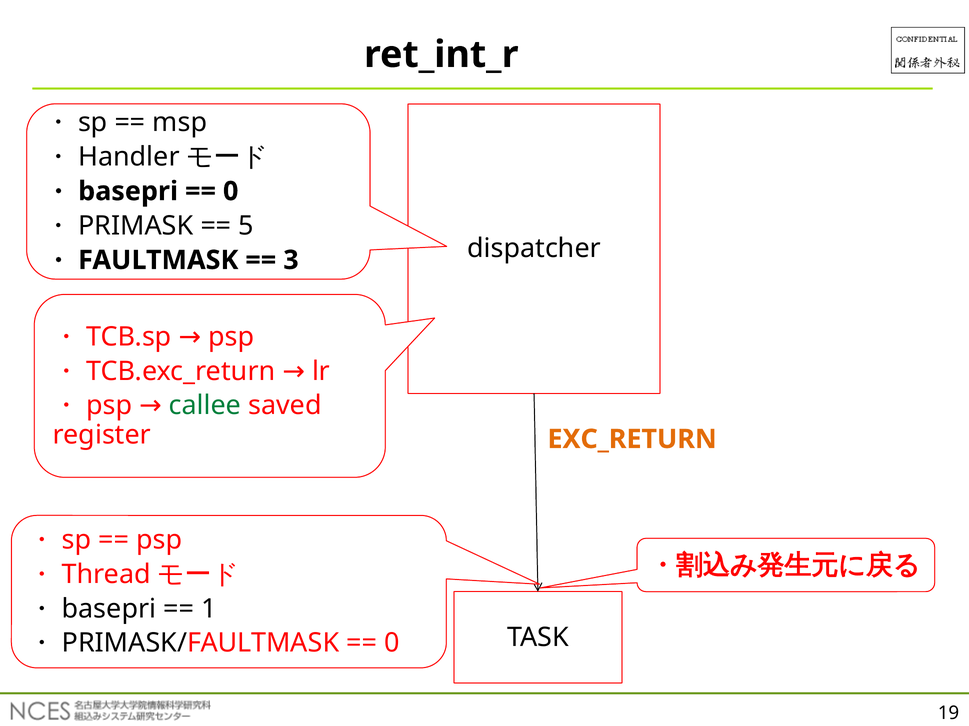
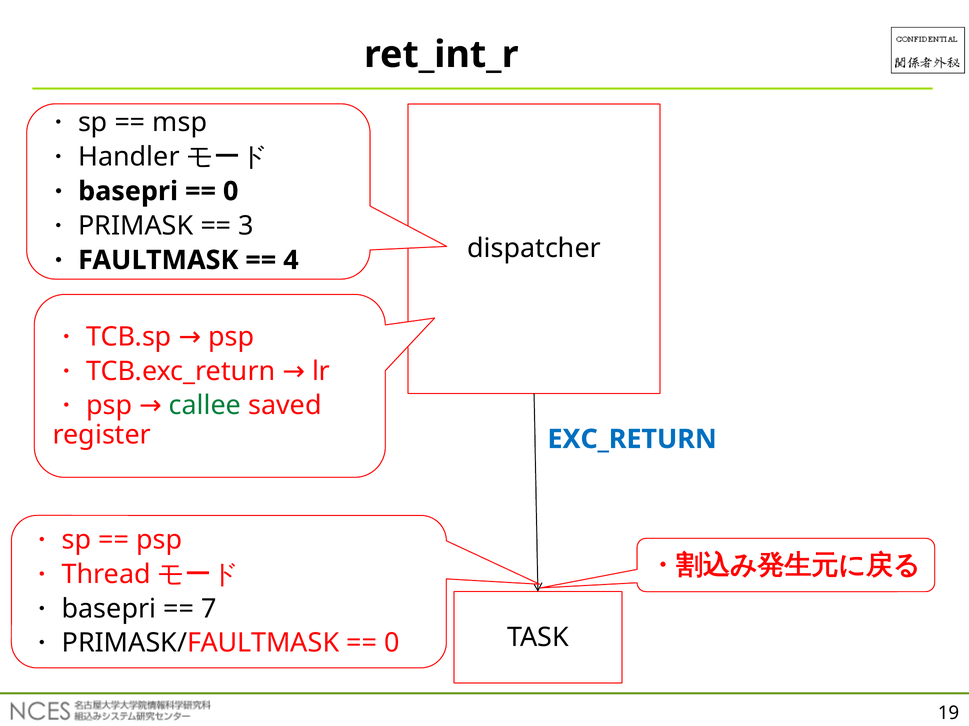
5: 5 -> 3
3: 3 -> 4
EXC_RETURN colour: orange -> blue
1: 1 -> 7
